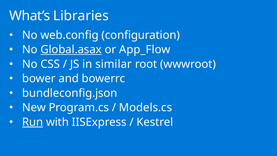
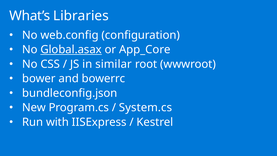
App_Flow: App_Flow -> App_Core
Models.cs: Models.cs -> System.cs
Run underline: present -> none
